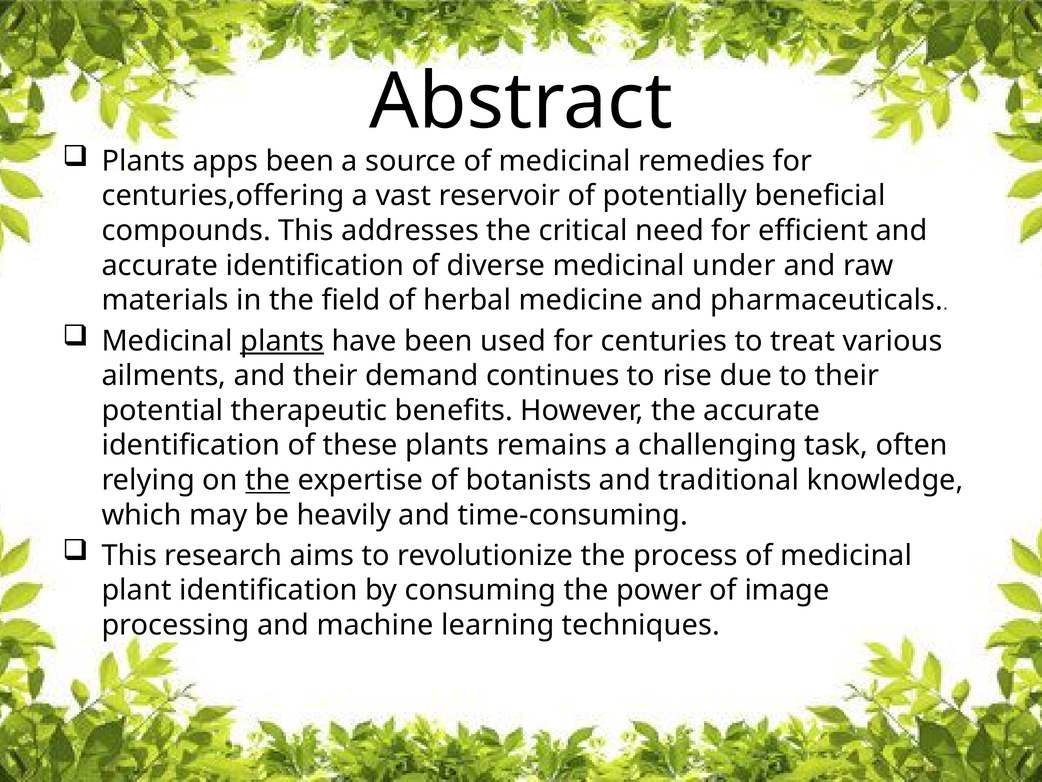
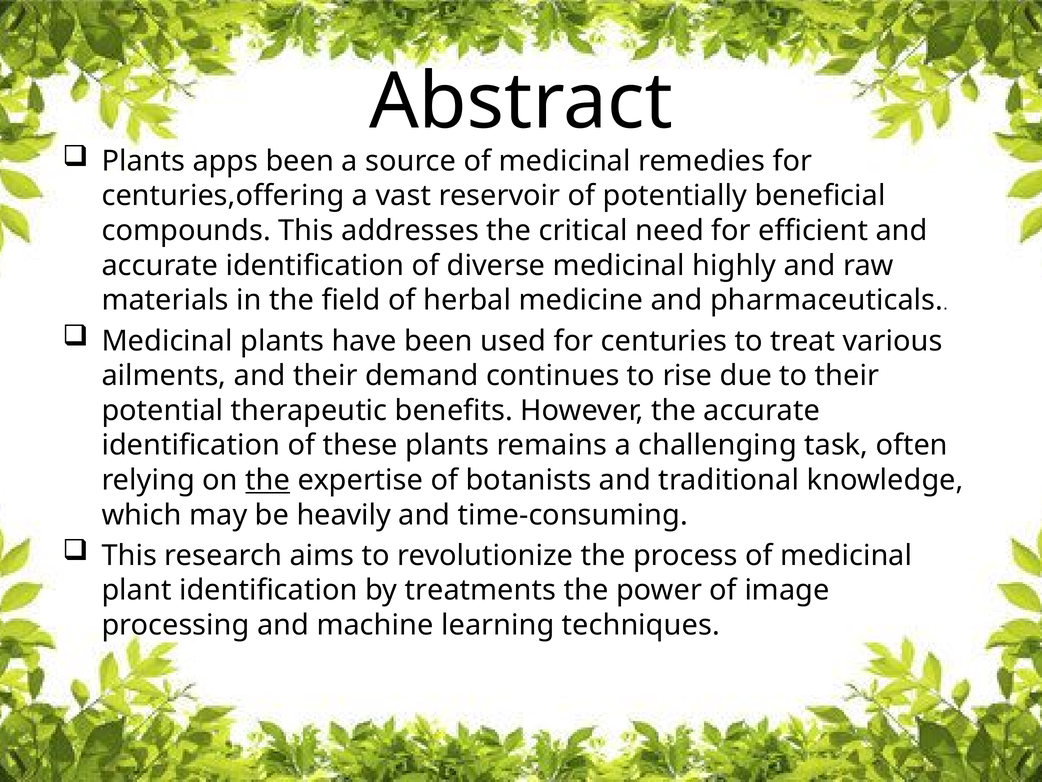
under: under -> highly
plants at (282, 341) underline: present -> none
consuming: consuming -> treatments
